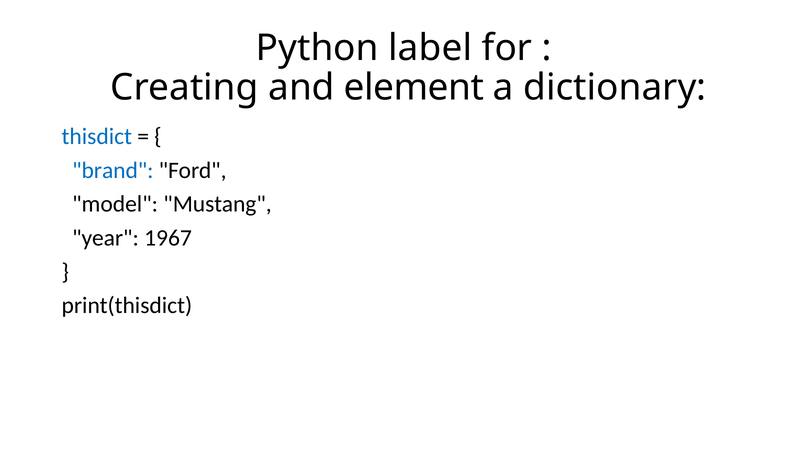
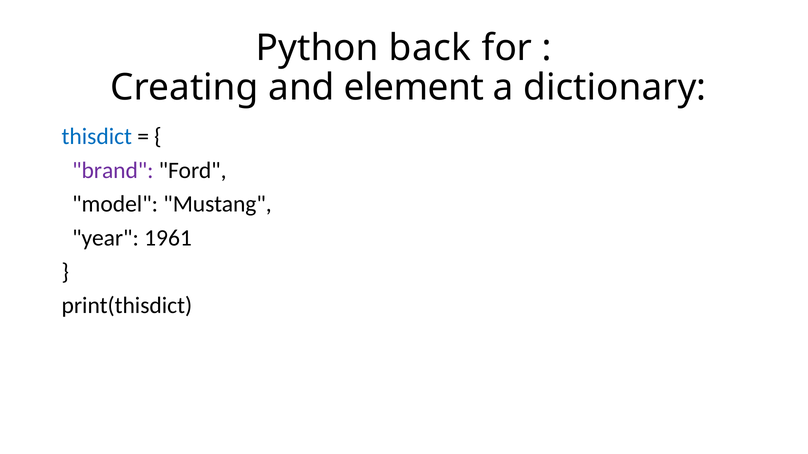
label: label -> back
brand colour: blue -> purple
1967: 1967 -> 1961
